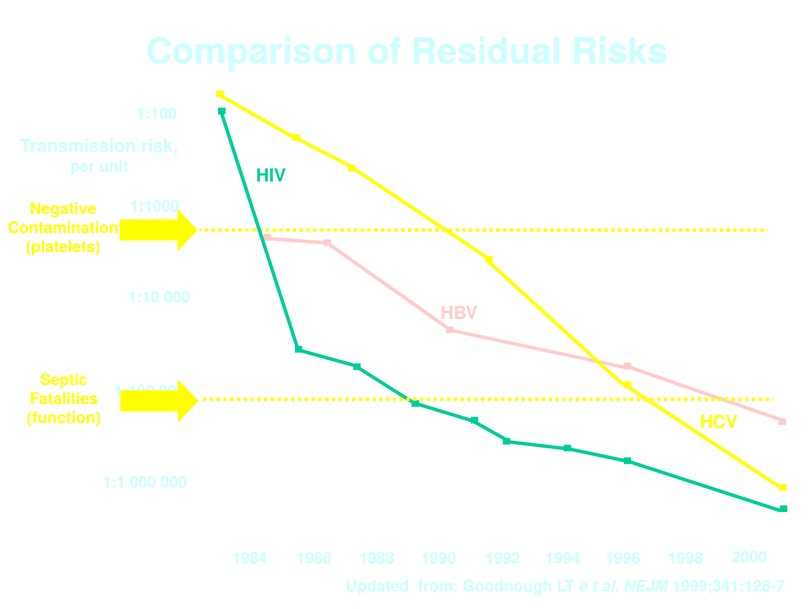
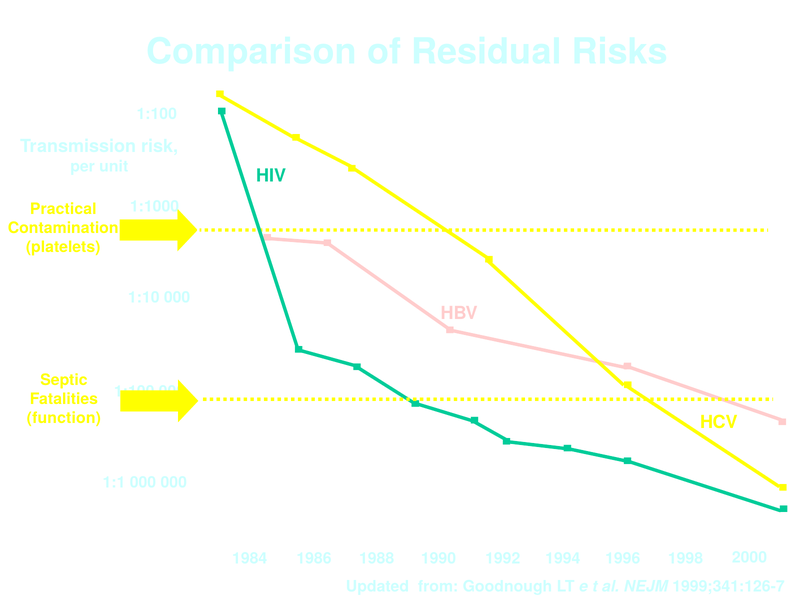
Negative: Negative -> Practical
